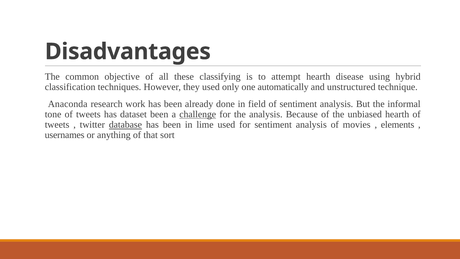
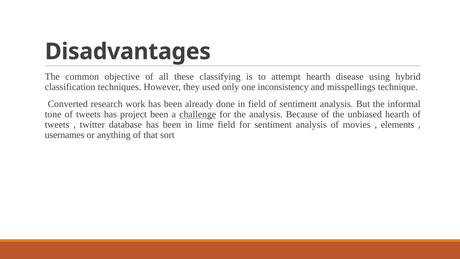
automatically: automatically -> inconsistency
unstructured: unstructured -> misspellings
Anaconda: Anaconda -> Converted
dataset: dataset -> project
database underline: present -> none
lime used: used -> field
